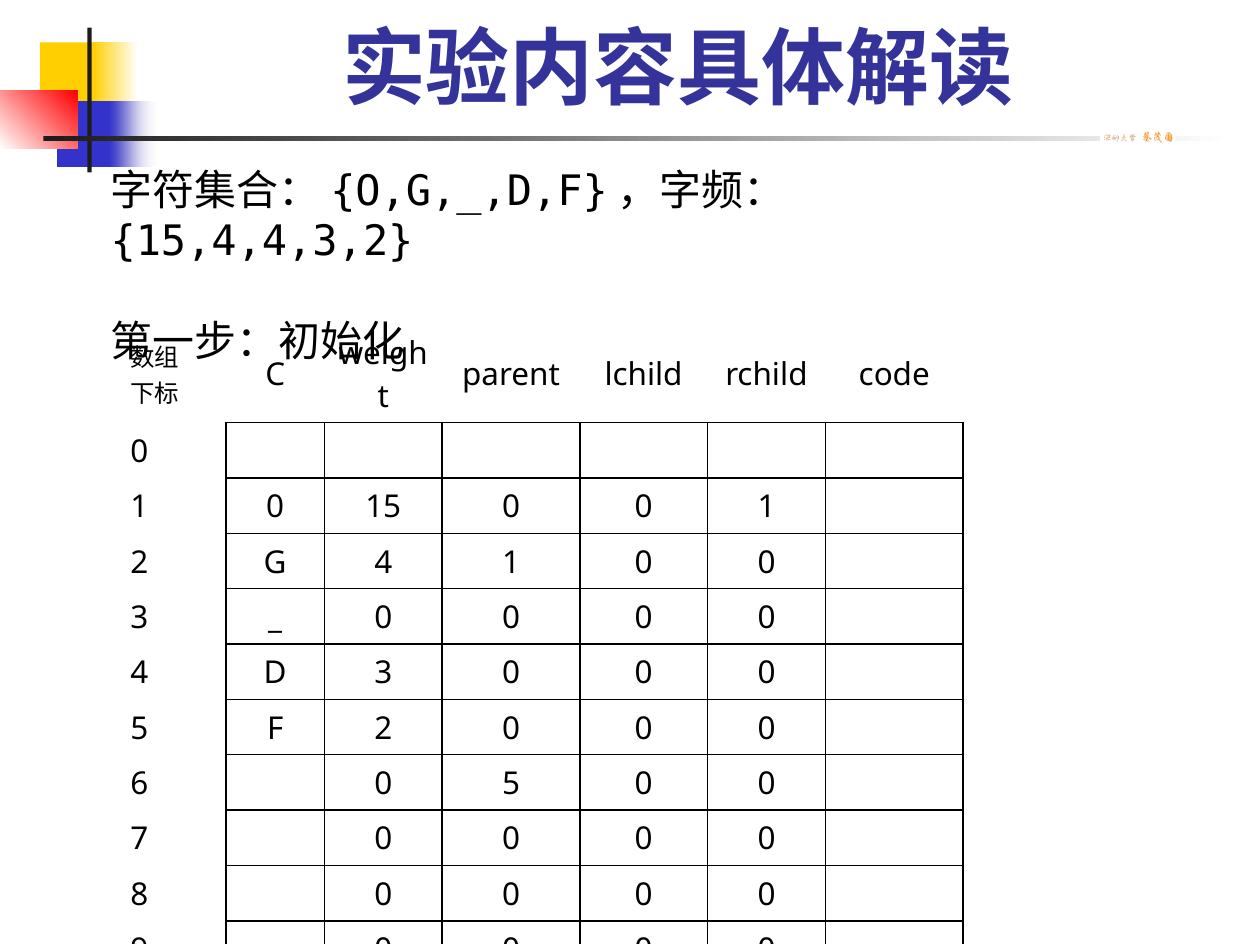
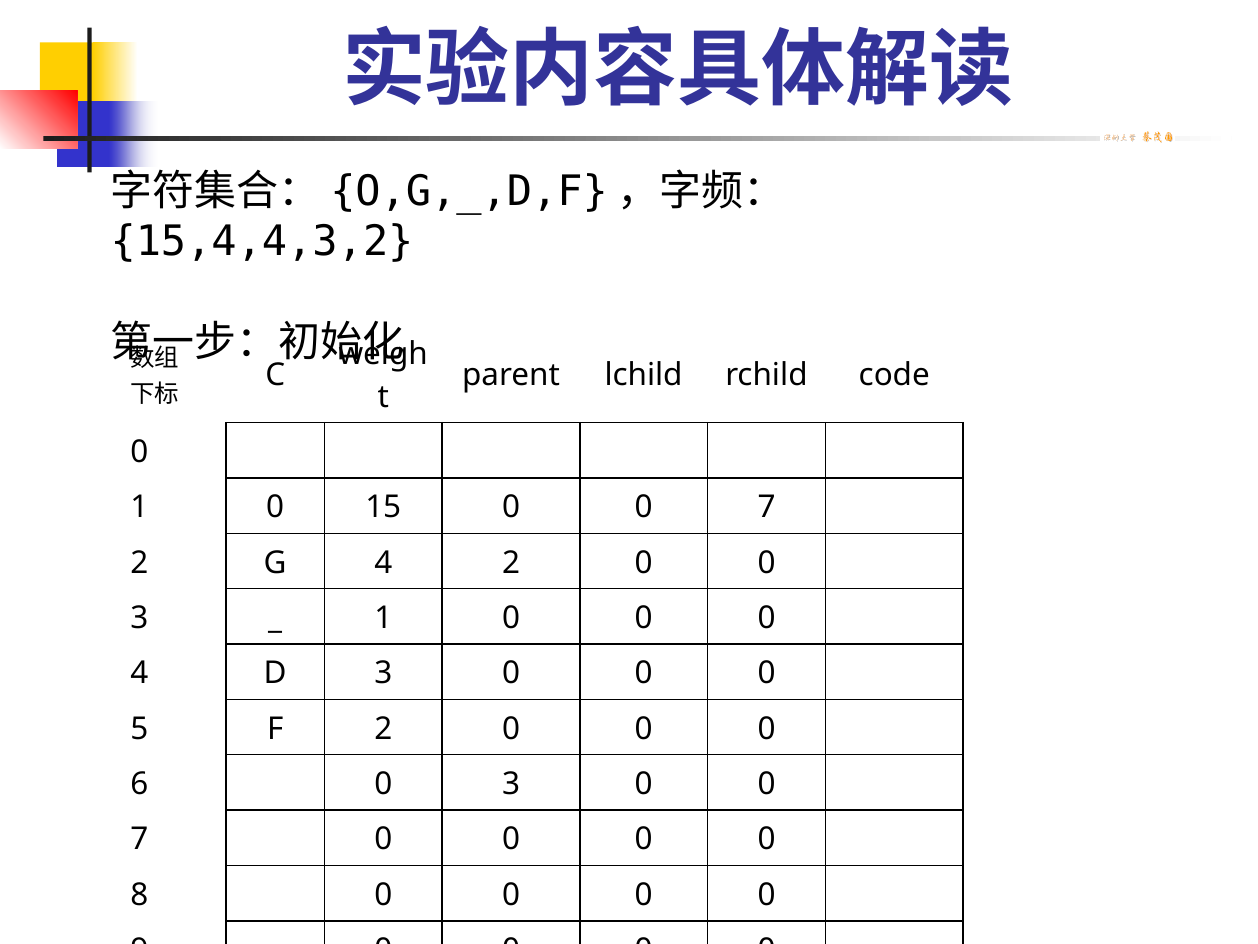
15 0 0 1: 1 -> 7
4 1: 1 -> 2
0 at (383, 618): 0 -> 1
6 0 5: 5 -> 3
